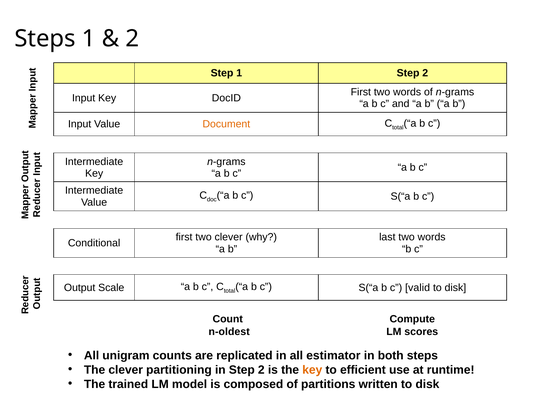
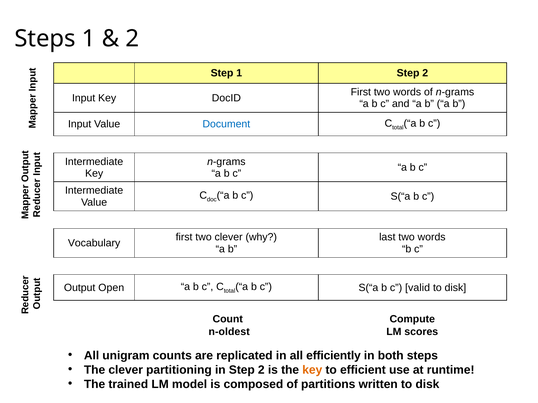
Document colour: orange -> blue
Conditional: Conditional -> Vocabulary
Scale: Scale -> Open
estimator: estimator -> efficiently
